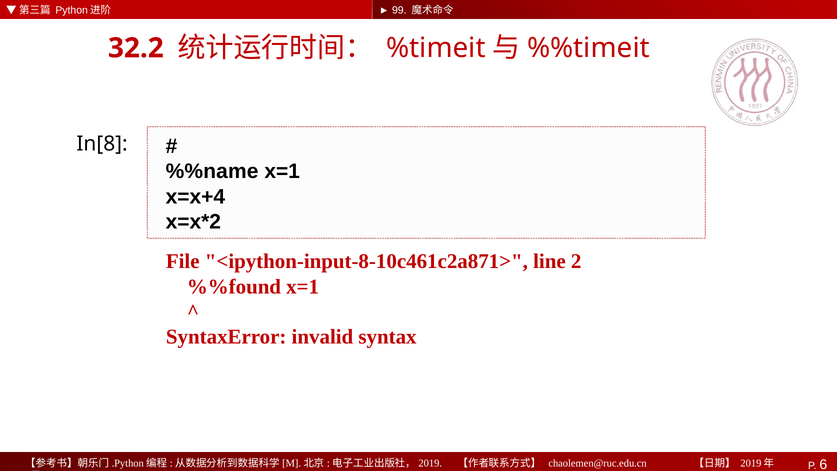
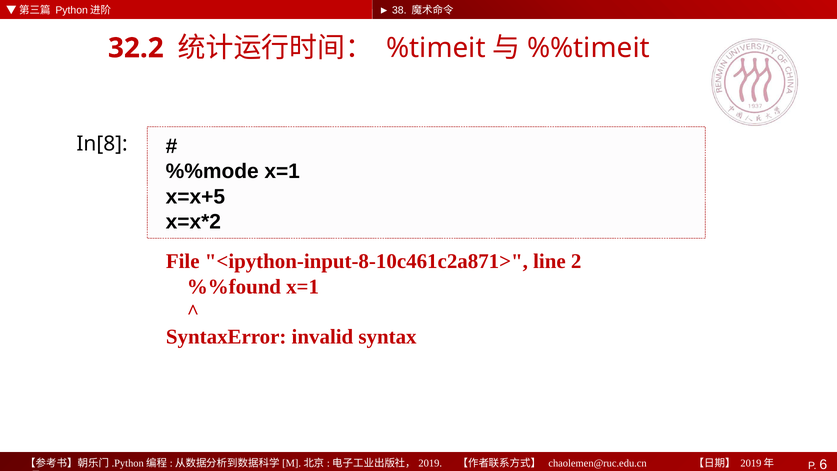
99: 99 -> 38
%%name: %%name -> %%mode
x=x+4: x=x+4 -> x=x+5
